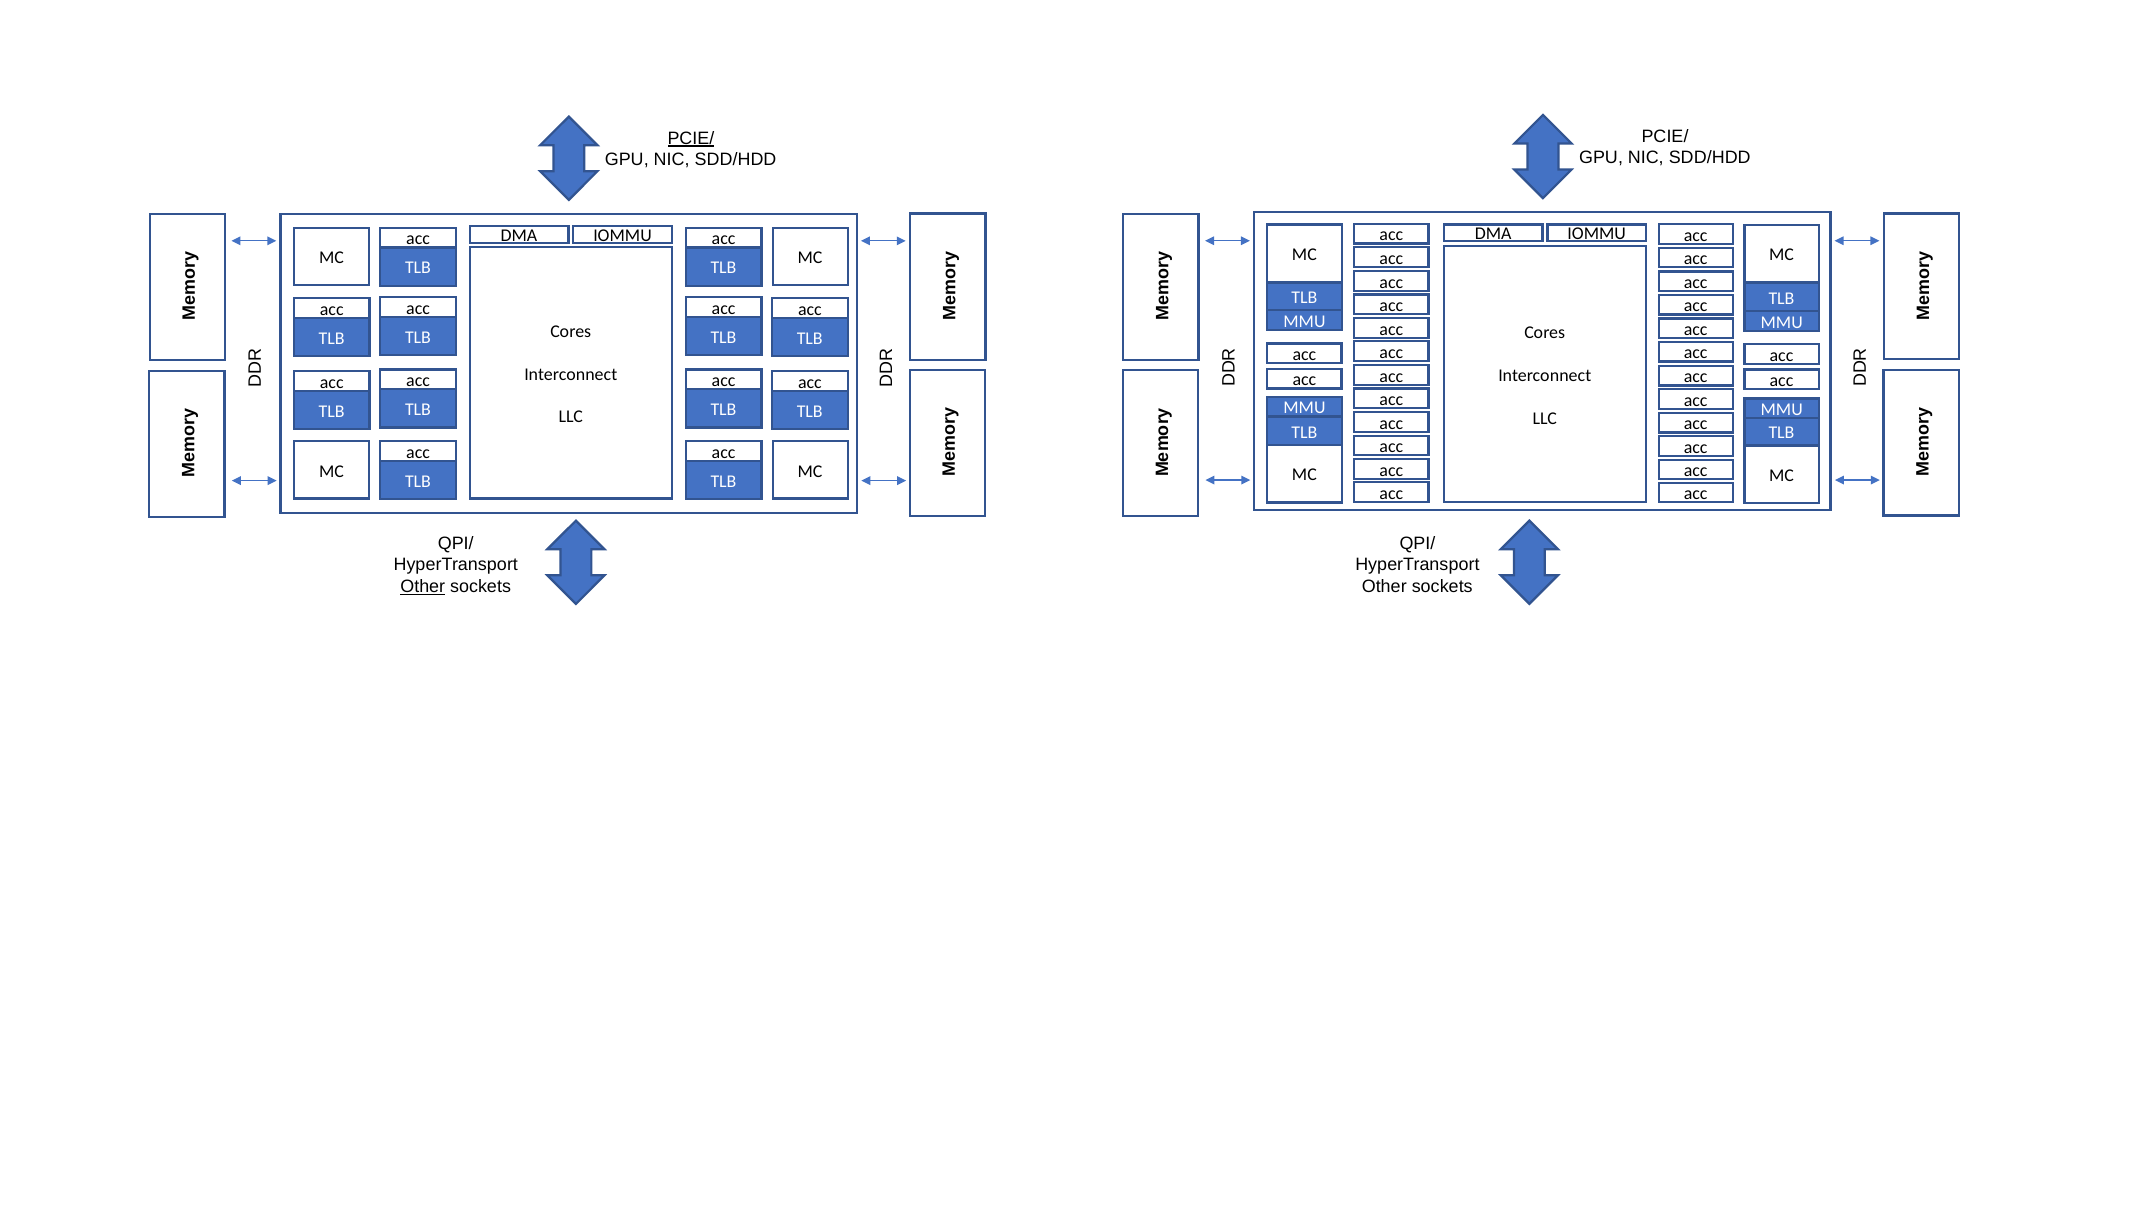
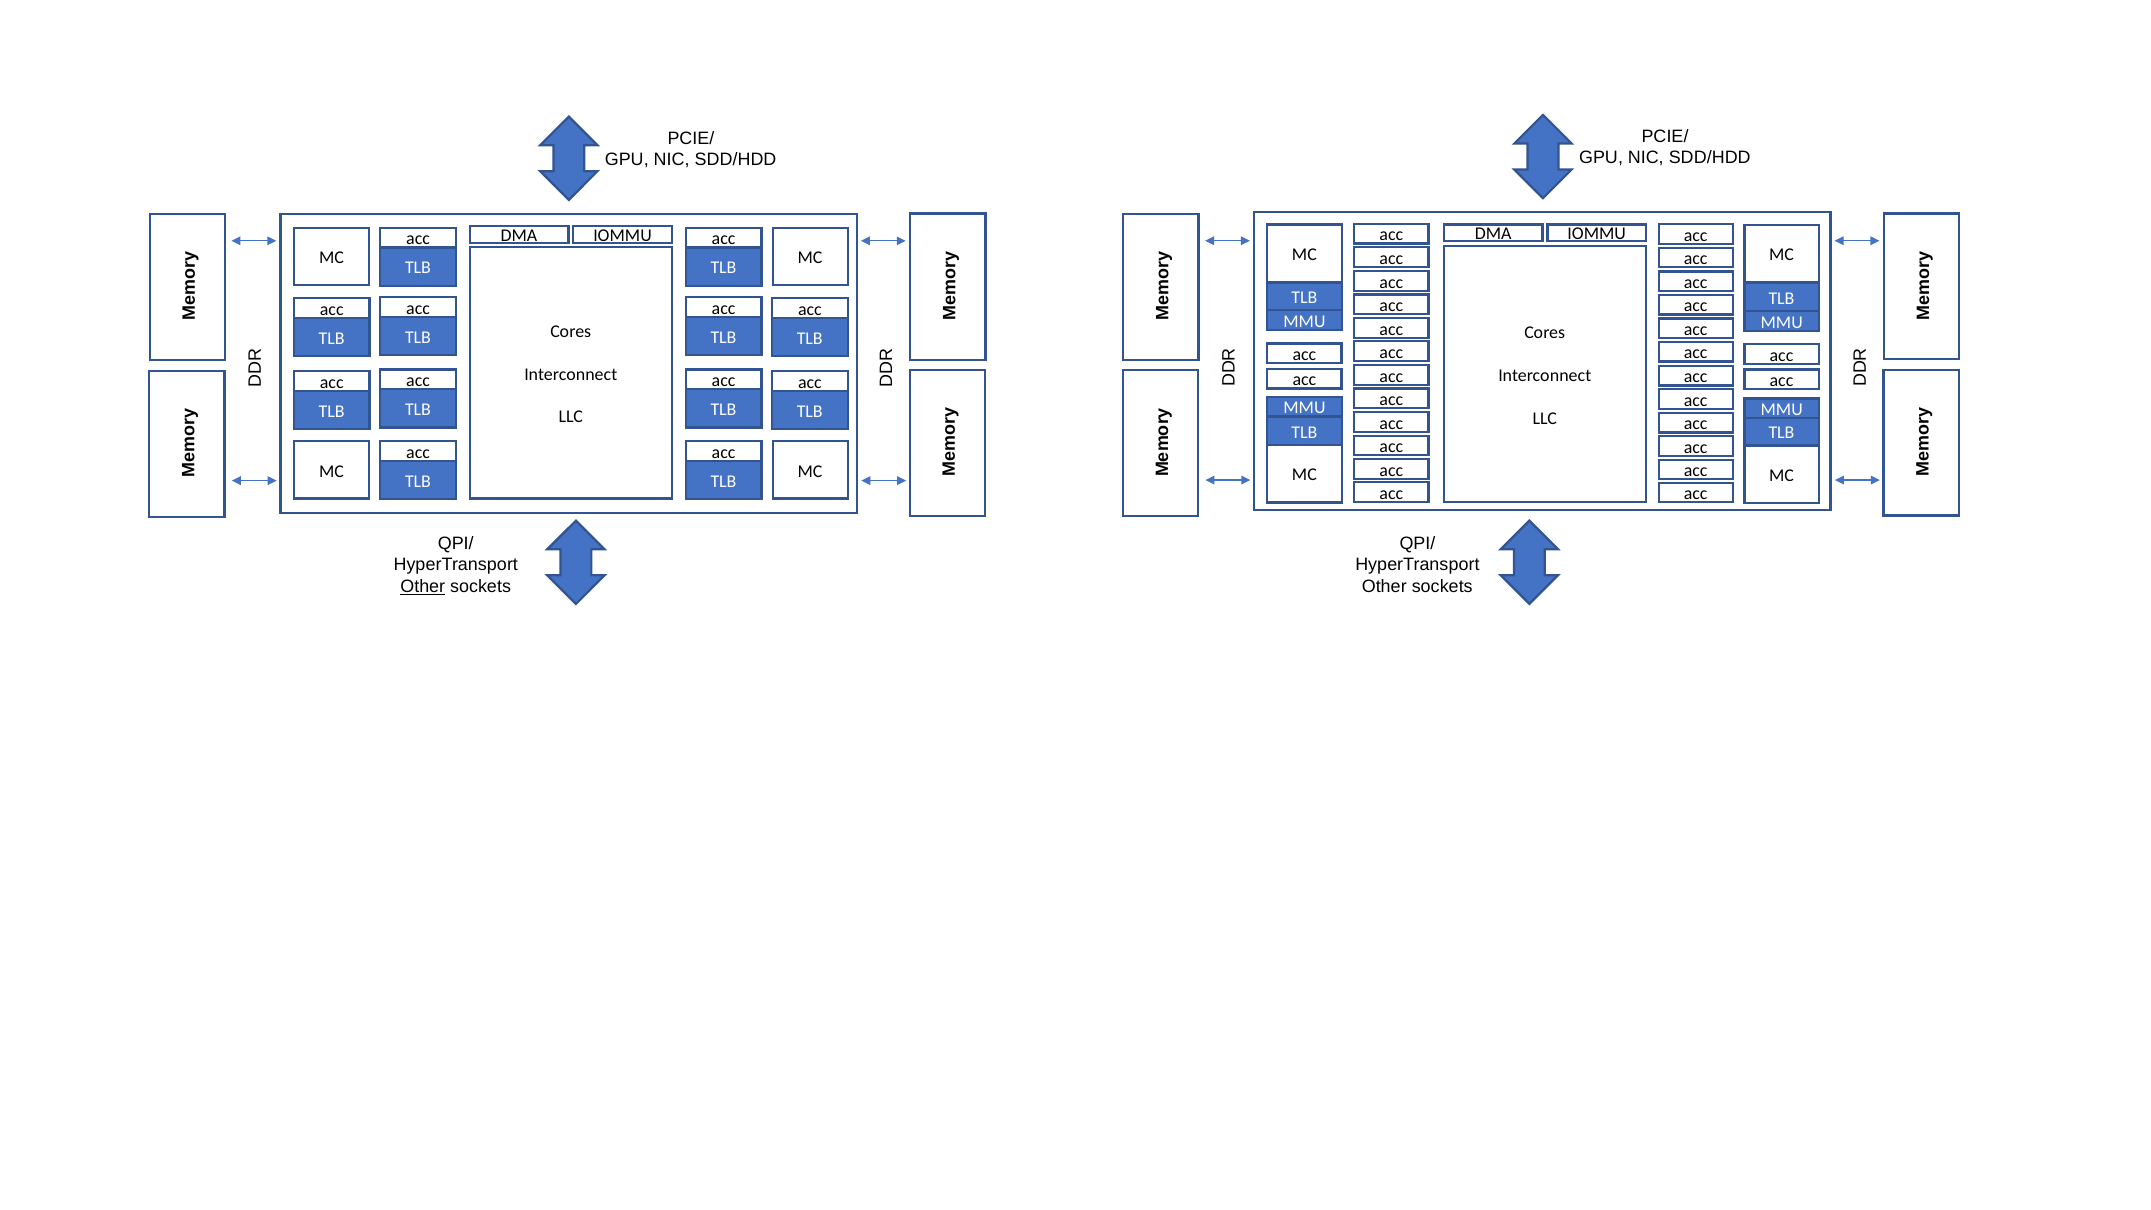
PCIE/ at (691, 138) underline: present -> none
